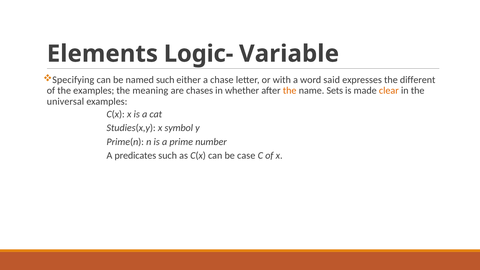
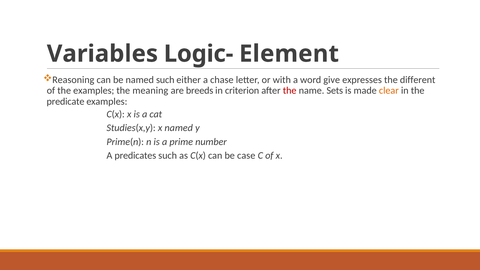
Elements: Elements -> Variables
Variable: Variable -> Element
Specifying: Specifying -> Reasoning
said: said -> give
chases: chases -> breeds
whether: whether -> criterion
the at (290, 91) colour: orange -> red
universal: universal -> predicate
x symbol: symbol -> named
